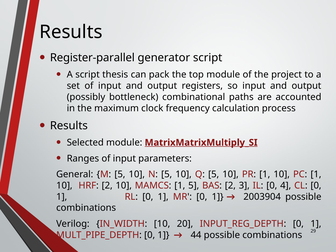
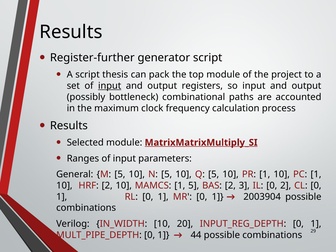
Register-parallel: Register-parallel -> Register-further
input at (110, 86) underline: none -> present
0 4: 4 -> 2
